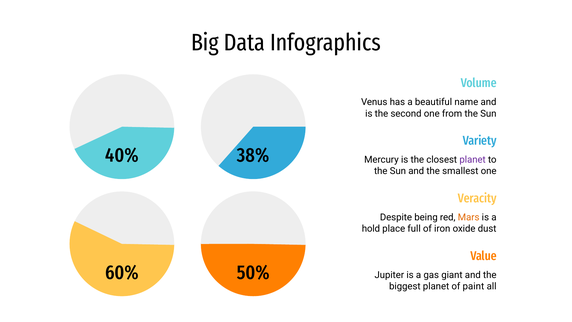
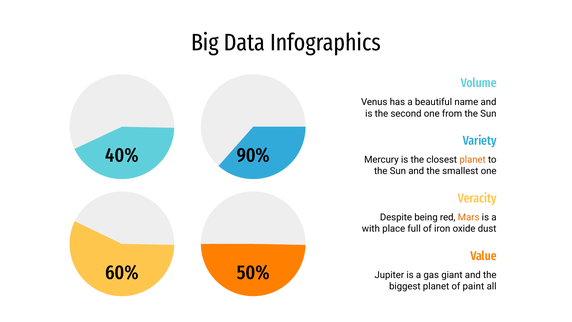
38%: 38% -> 90%
planet at (473, 160) colour: purple -> orange
hold: hold -> with
